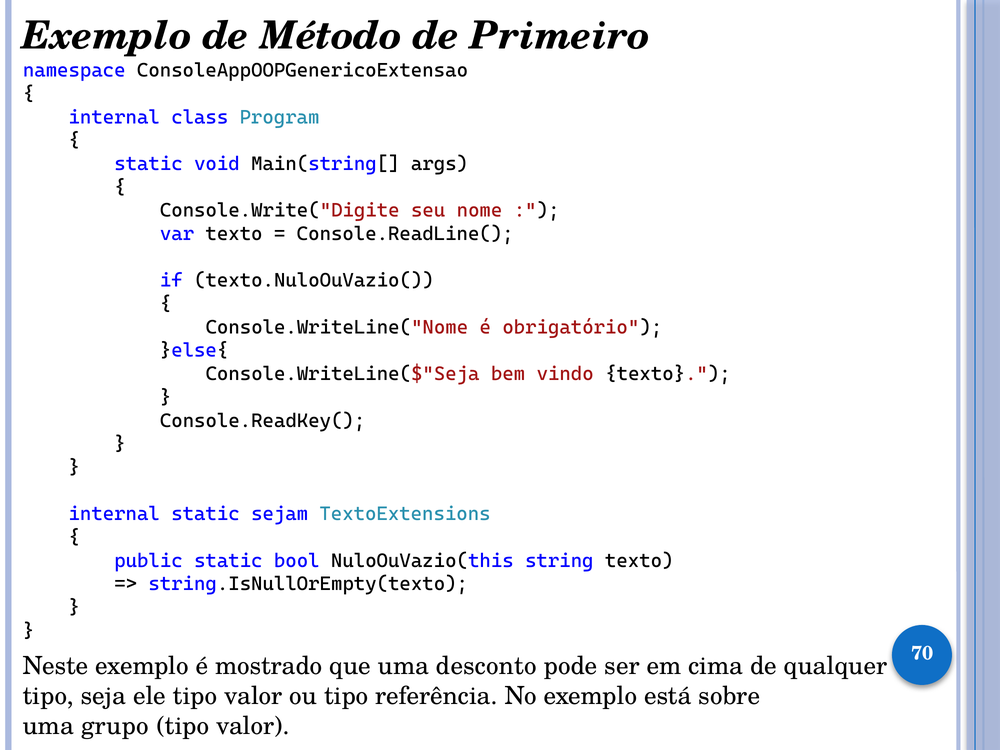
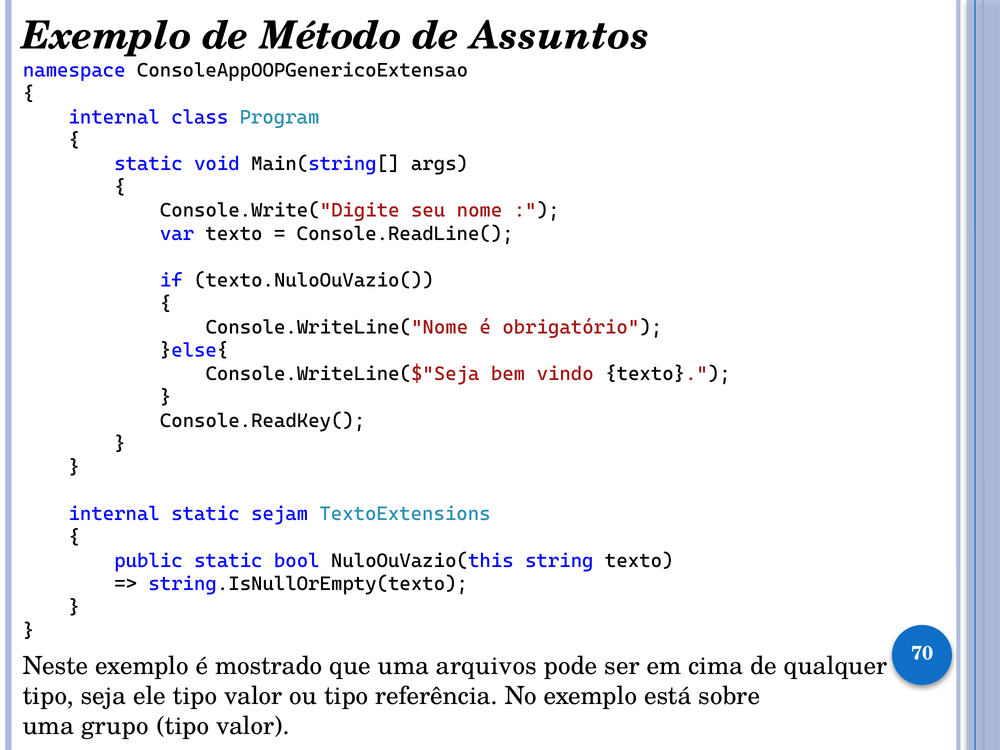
Primeiro: Primeiro -> Assuntos
desconto: desconto -> arquivos
